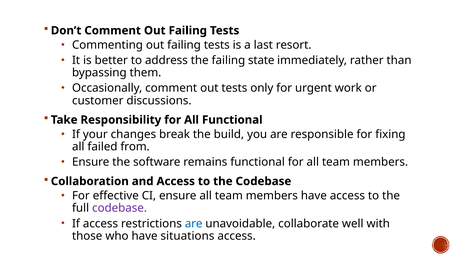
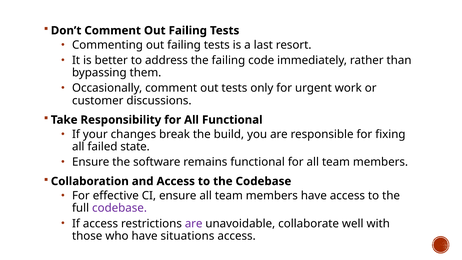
state: state -> code
from: from -> state
are at (194, 223) colour: blue -> purple
